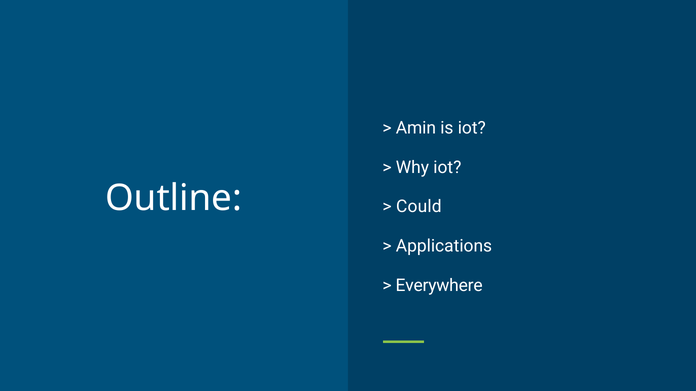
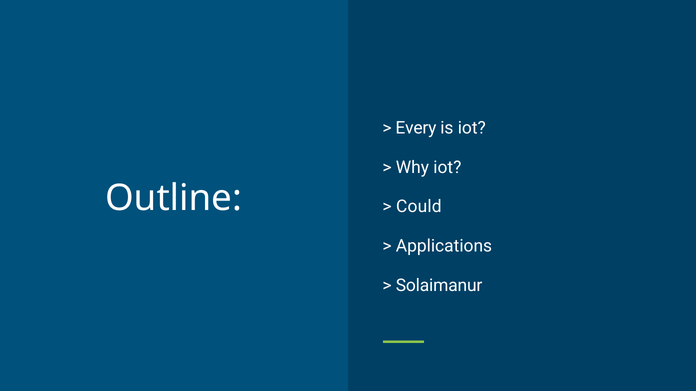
Amin: Amin -> Every
Everywhere: Everywhere -> Solaimanur
